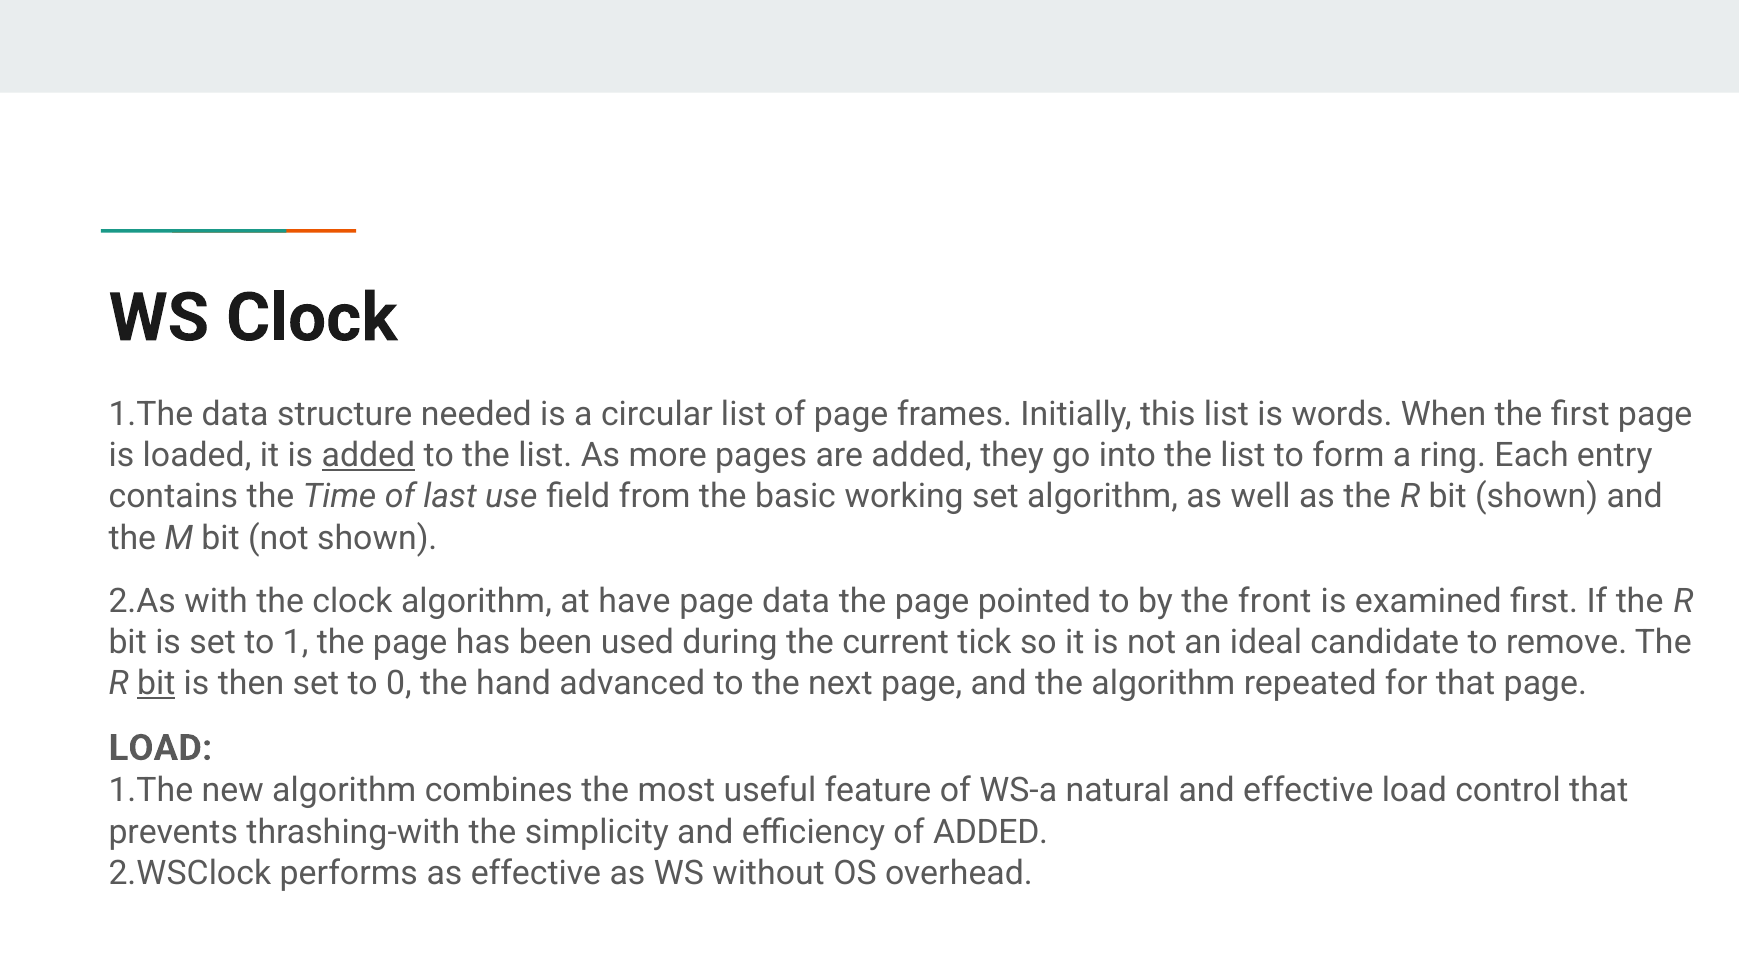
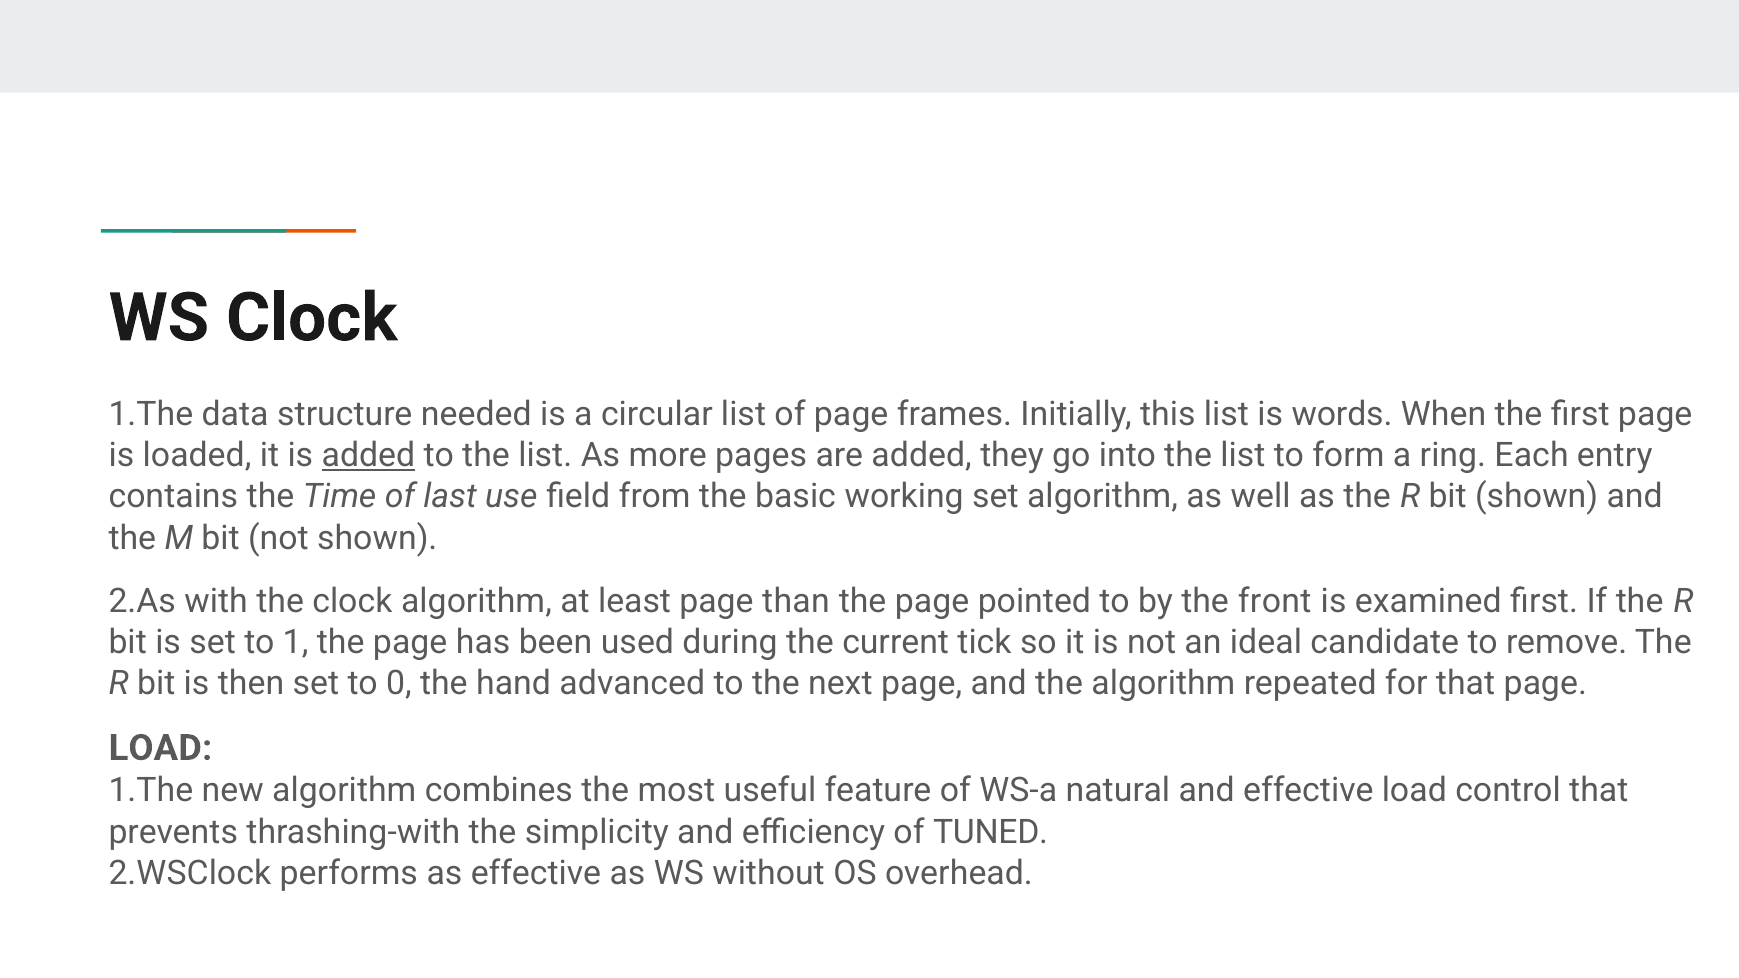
have: have -> least
page data: data -> than
bit at (156, 684) underline: present -> none
of ADDED: ADDED -> TUNED
